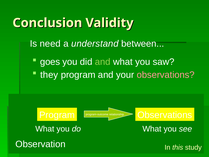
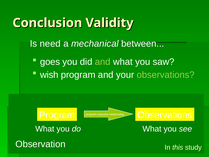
understand: understand -> mechanical
they: they -> wish
observations at (166, 75) colour: pink -> light green
